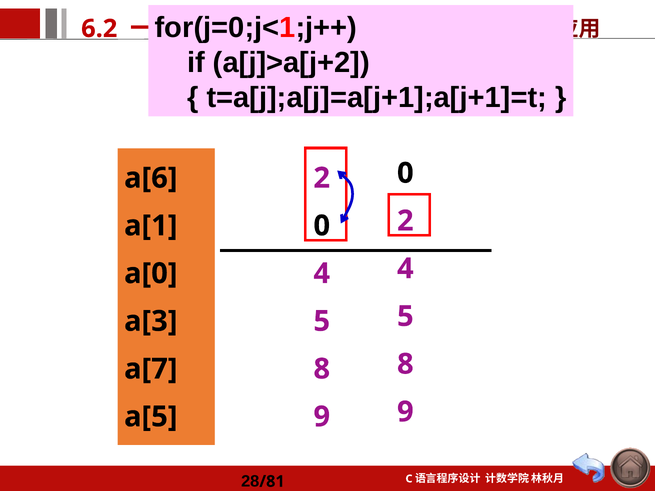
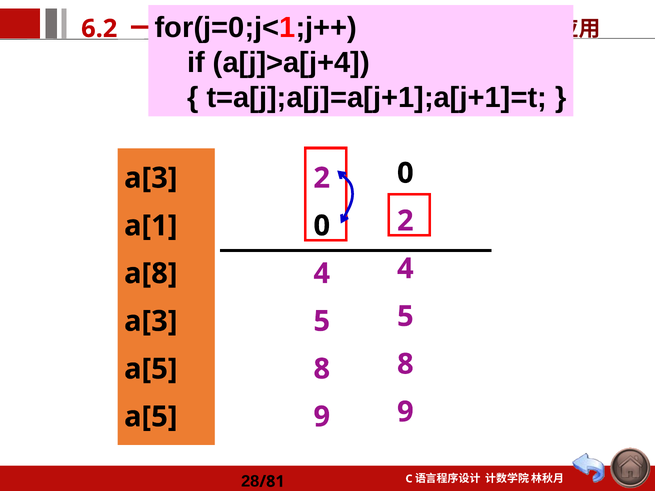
a[j]>a[j+2: a[j]>a[j+2 -> a[j]>a[j+4
a[6 at (151, 178): a[6 -> a[3
a[0: a[0 -> a[8
a[7 at (151, 369): a[7 -> a[5
